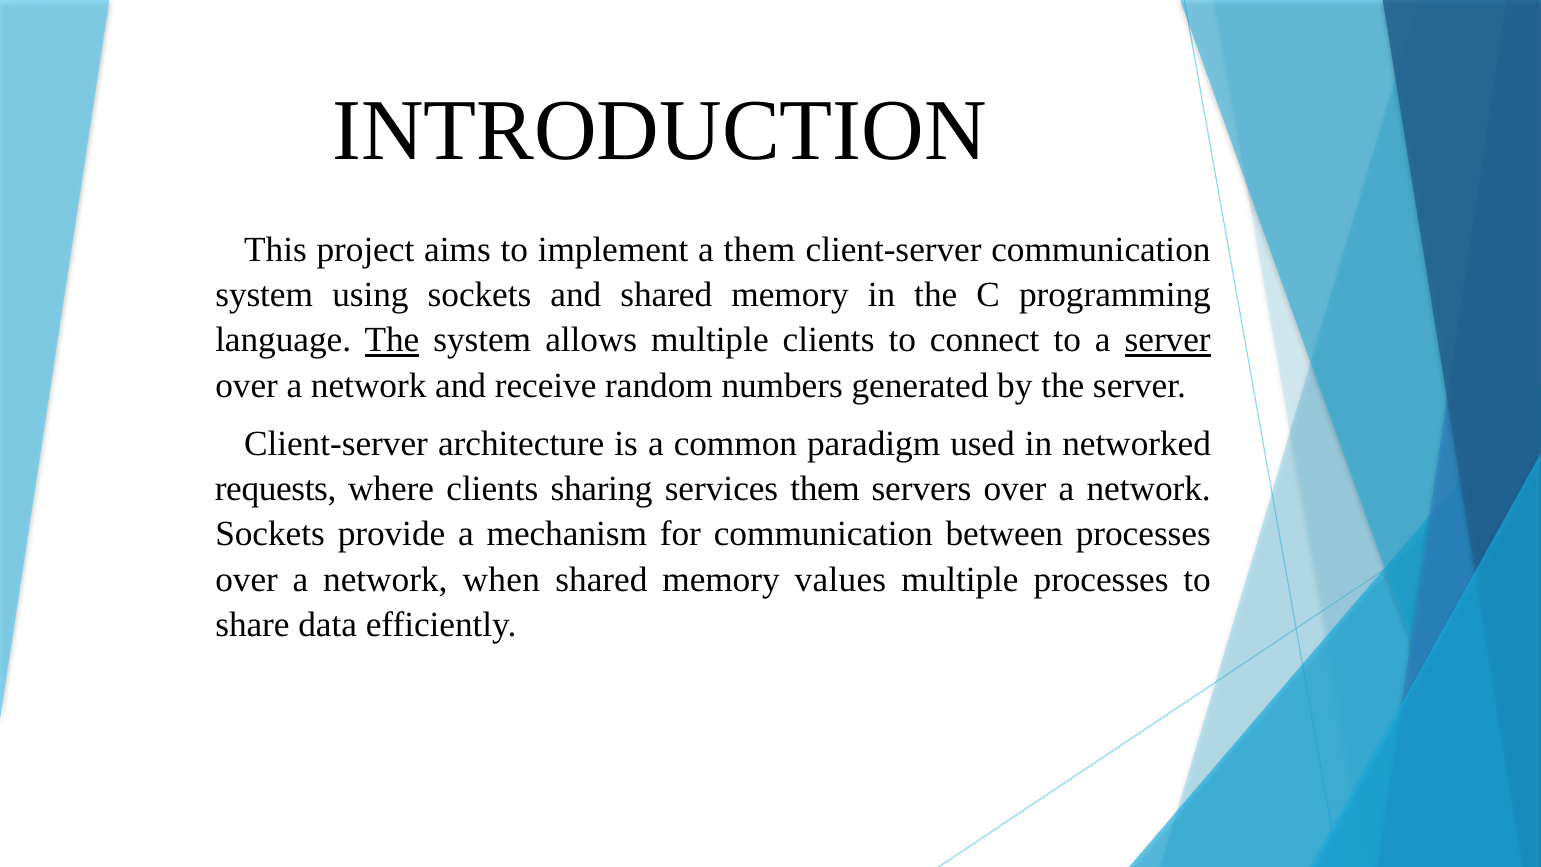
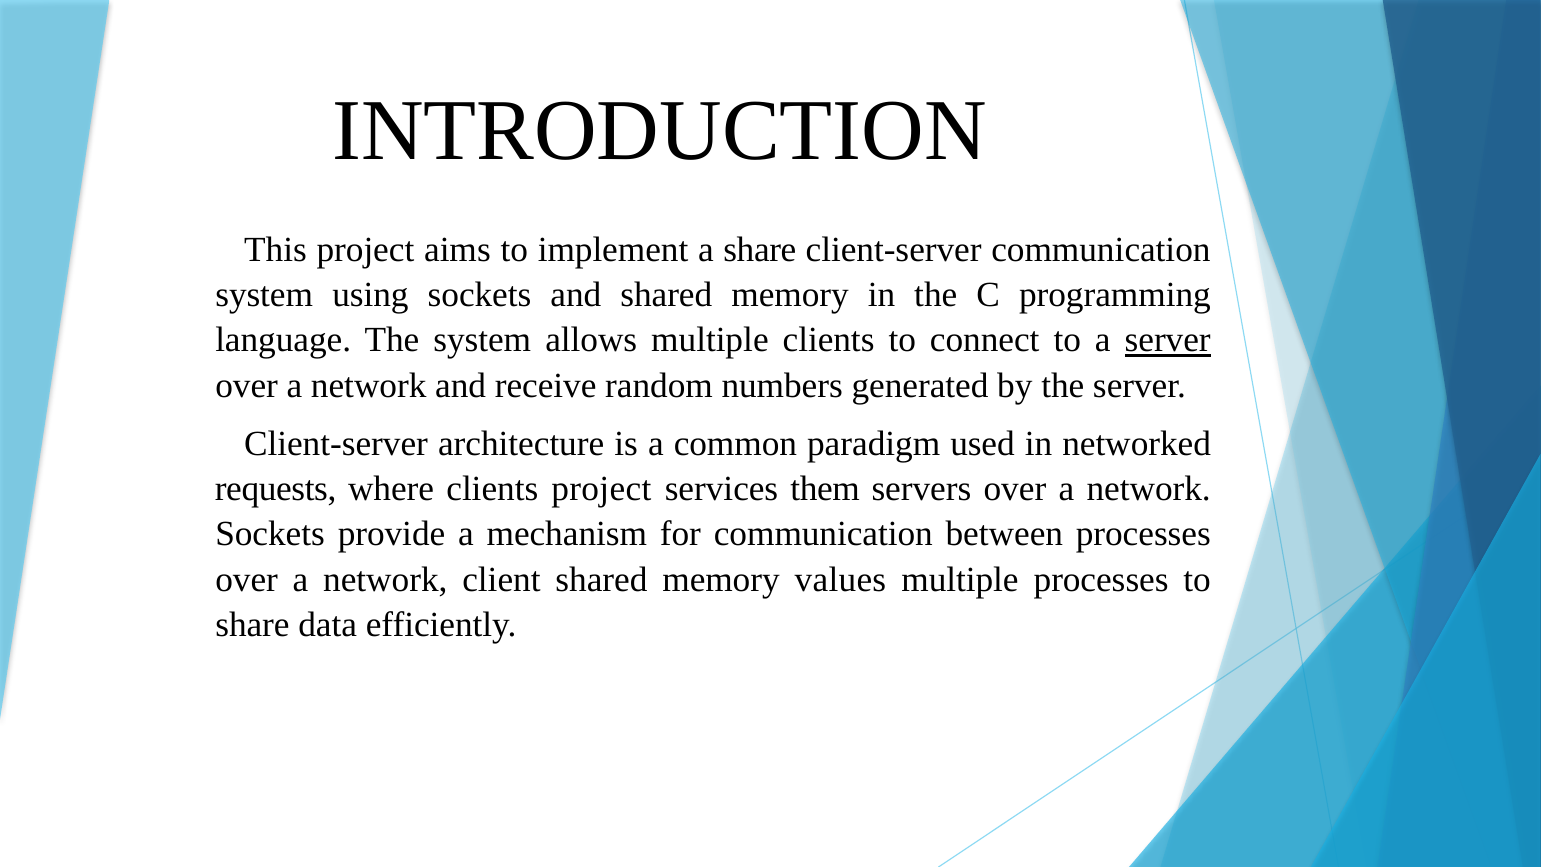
a them: them -> share
The at (392, 340) underline: present -> none
clients sharing: sharing -> project
when: when -> client
